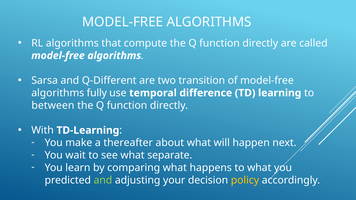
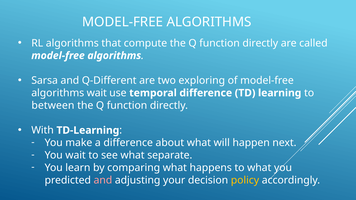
transition: transition -> exploring
algorithms fully: fully -> wait
a thereafter: thereafter -> difference
and at (103, 180) colour: light green -> pink
